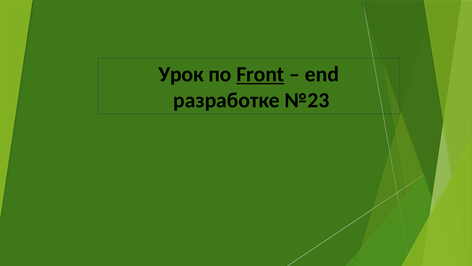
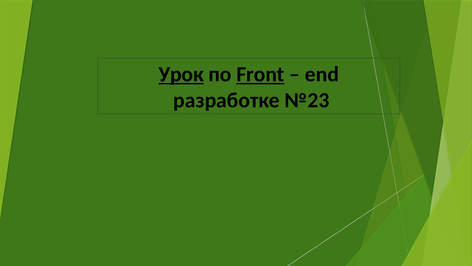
Урок underline: none -> present
